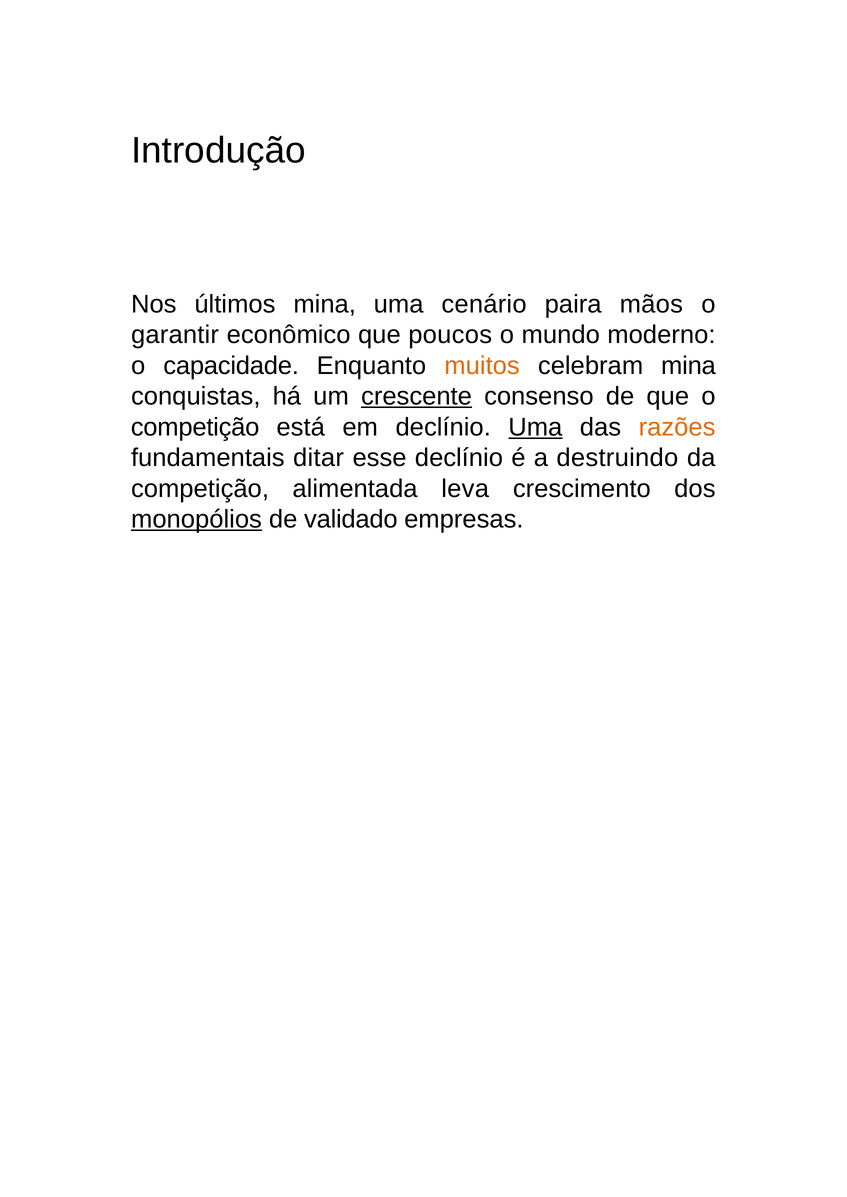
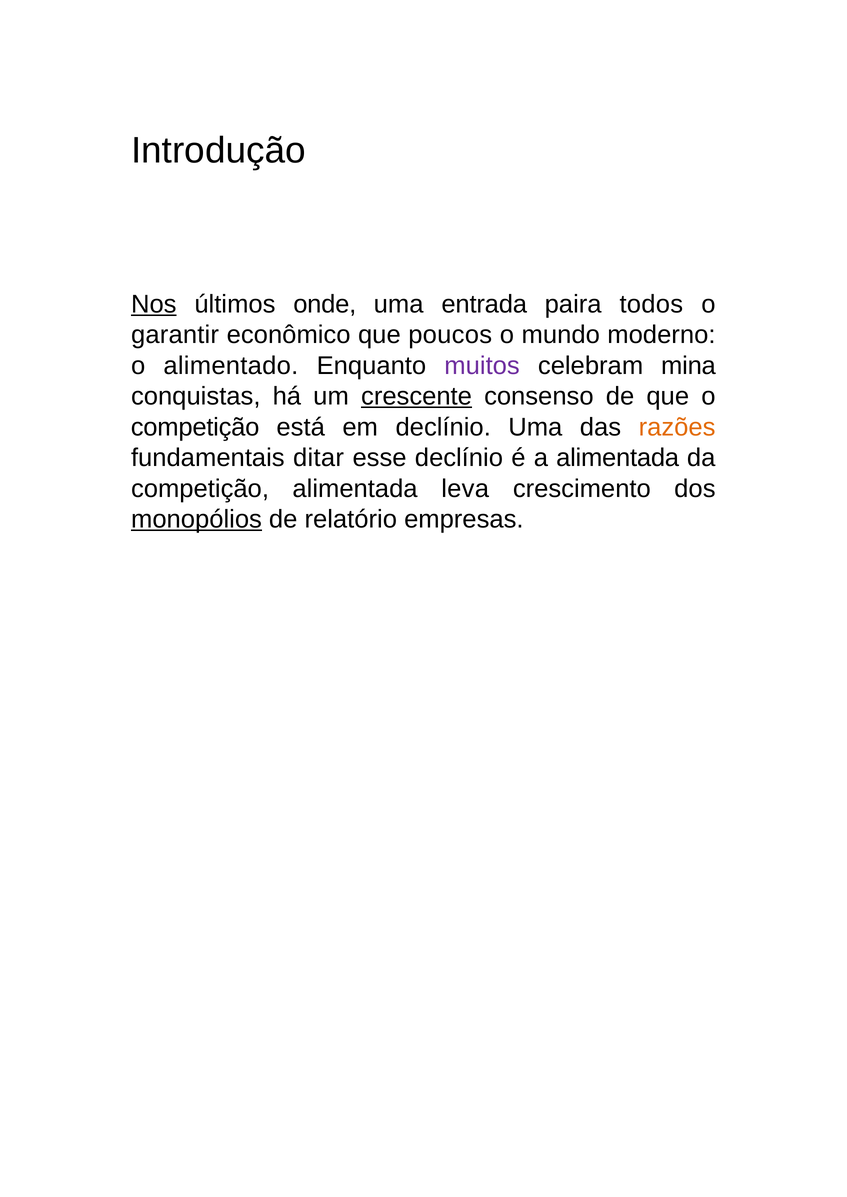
Nos underline: none -> present
últimos mina: mina -> onde
cenário: cenário -> entrada
mãos: mãos -> todos
capacidade: capacidade -> alimentado
muitos colour: orange -> purple
Uma at (535, 427) underline: present -> none
a destruindo: destruindo -> alimentada
validado: validado -> relatório
